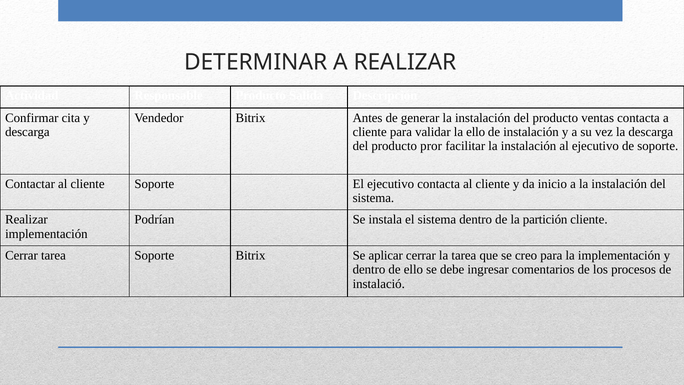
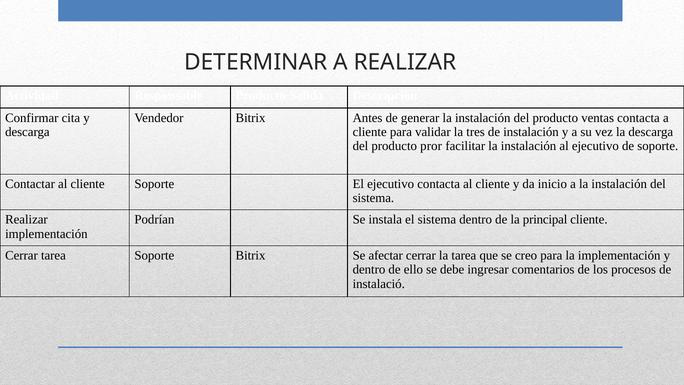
la ello: ello -> tres
partición: partición -> principal
aplicar: aplicar -> afectar
